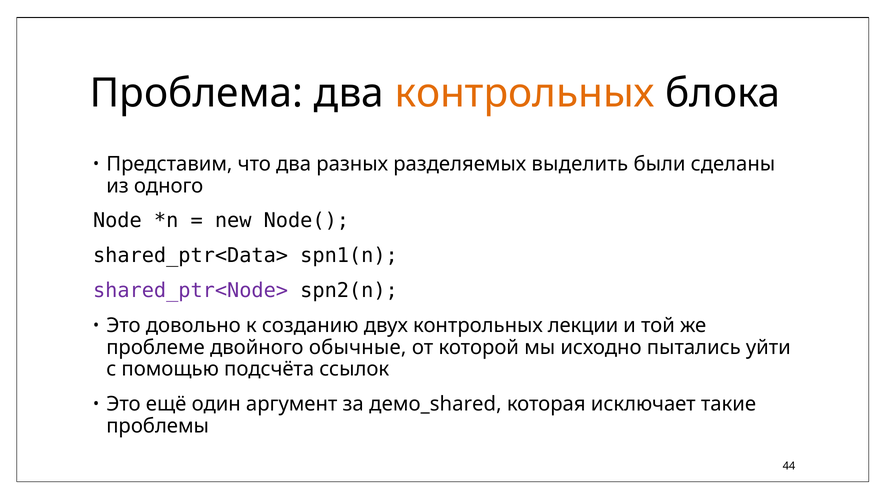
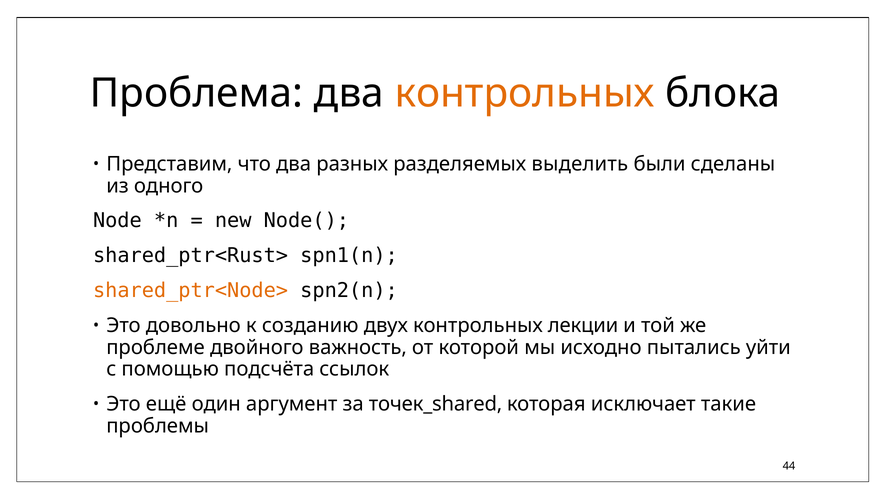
shared_ptr<Data>: shared_ptr<Data> -> shared_ptr<Rust>
shared_ptr<Node> colour: purple -> orange
обычные: обычные -> важность
демо_shared: демо_shared -> точек_shared
